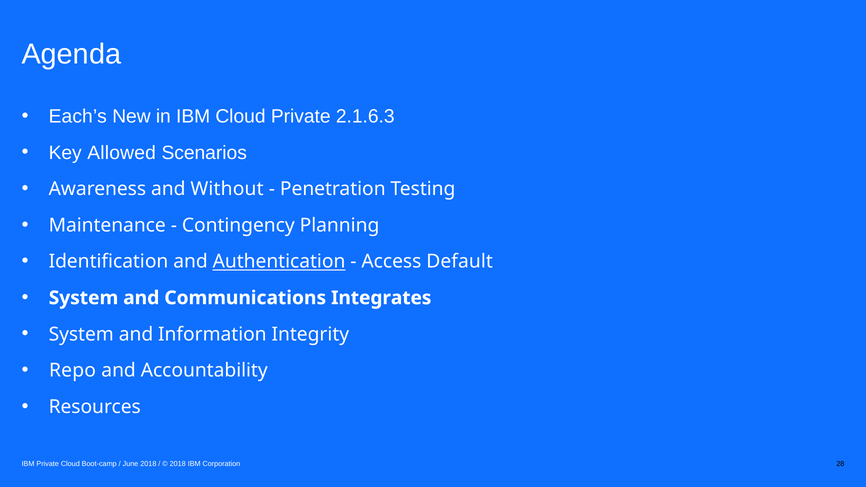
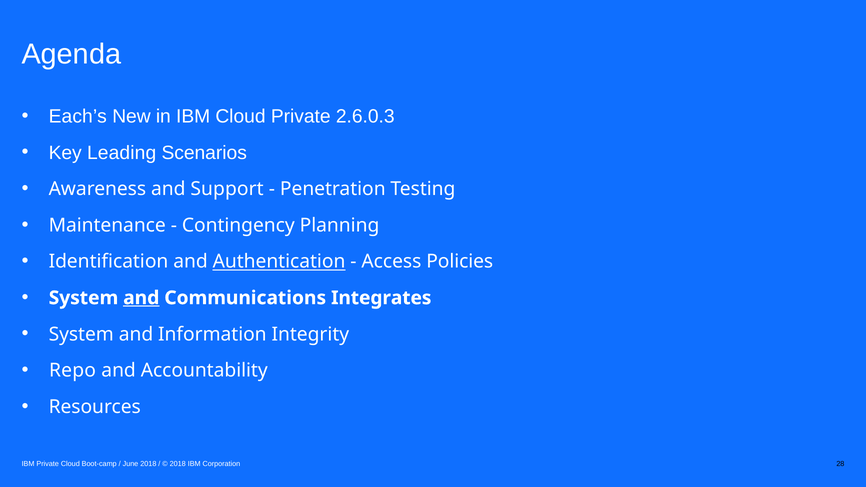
2.1.6.3: 2.1.6.3 -> 2.6.0.3
Allowed: Allowed -> Leading
Without: Without -> Support
Default: Default -> Policies
and at (141, 298) underline: none -> present
